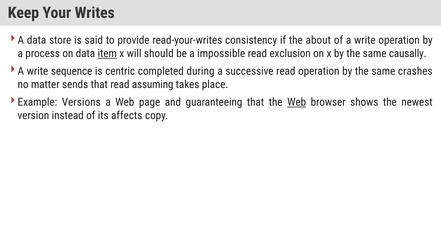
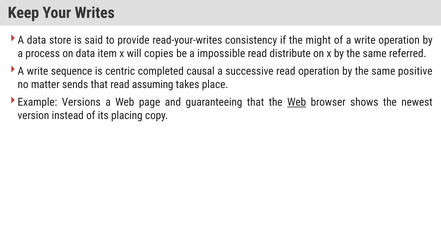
about: about -> might
item underline: present -> none
should: should -> copies
exclusion: exclusion -> distribute
causally: causally -> referred
during: during -> causal
crashes: crashes -> positive
affects: affects -> placing
